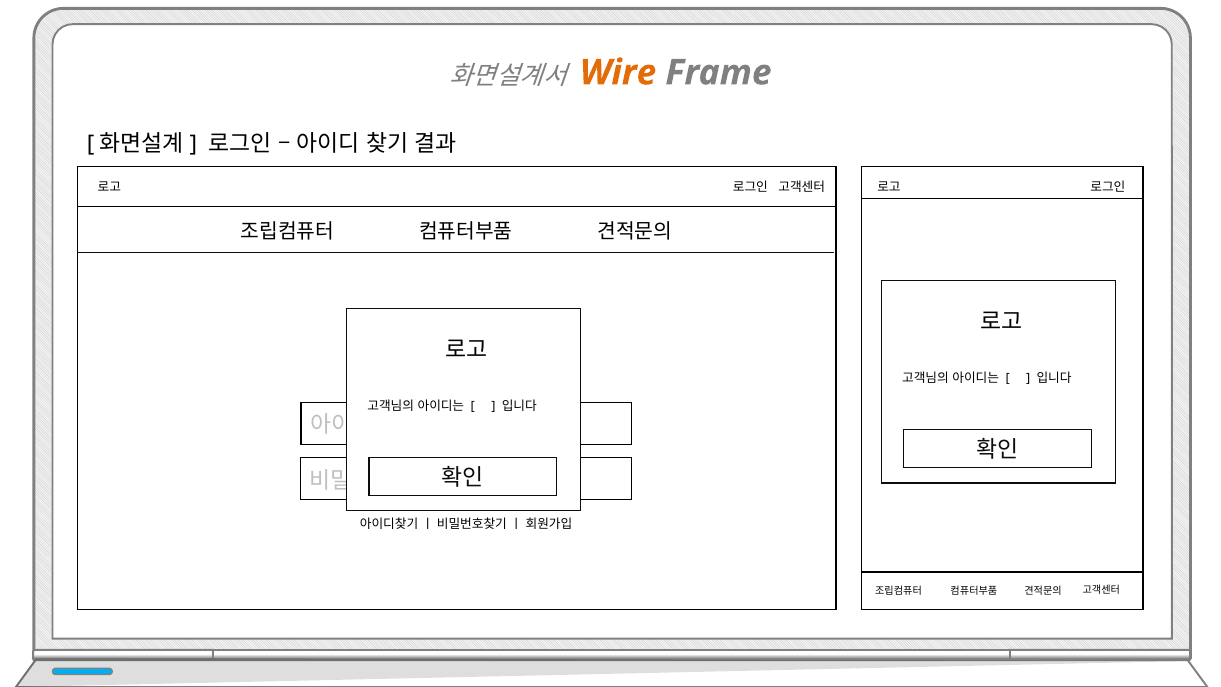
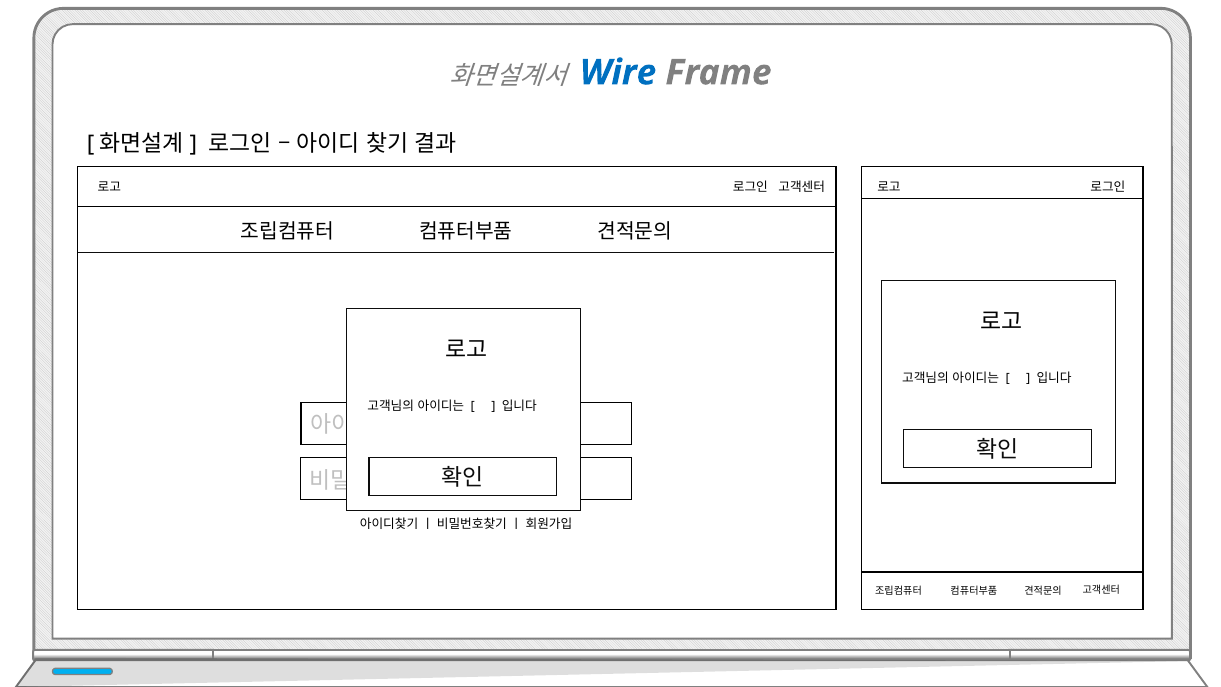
Wire colour: orange -> blue
